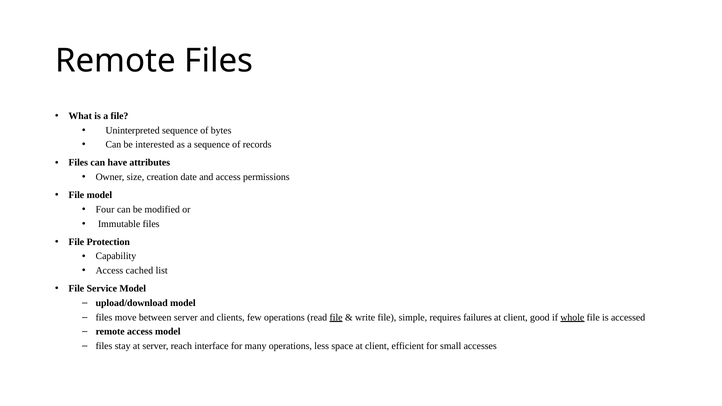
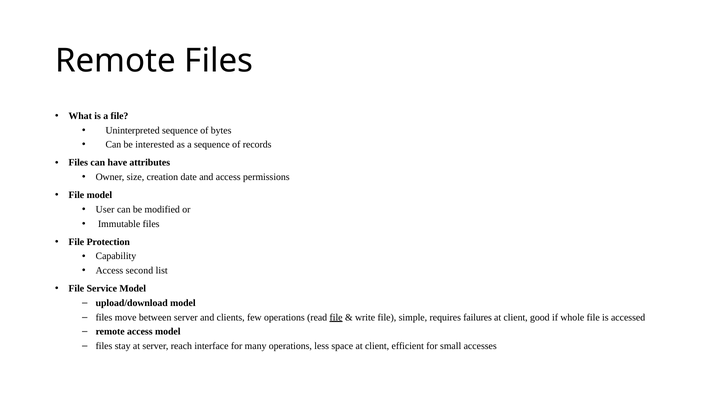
Four: Four -> User
cached: cached -> second
whole underline: present -> none
